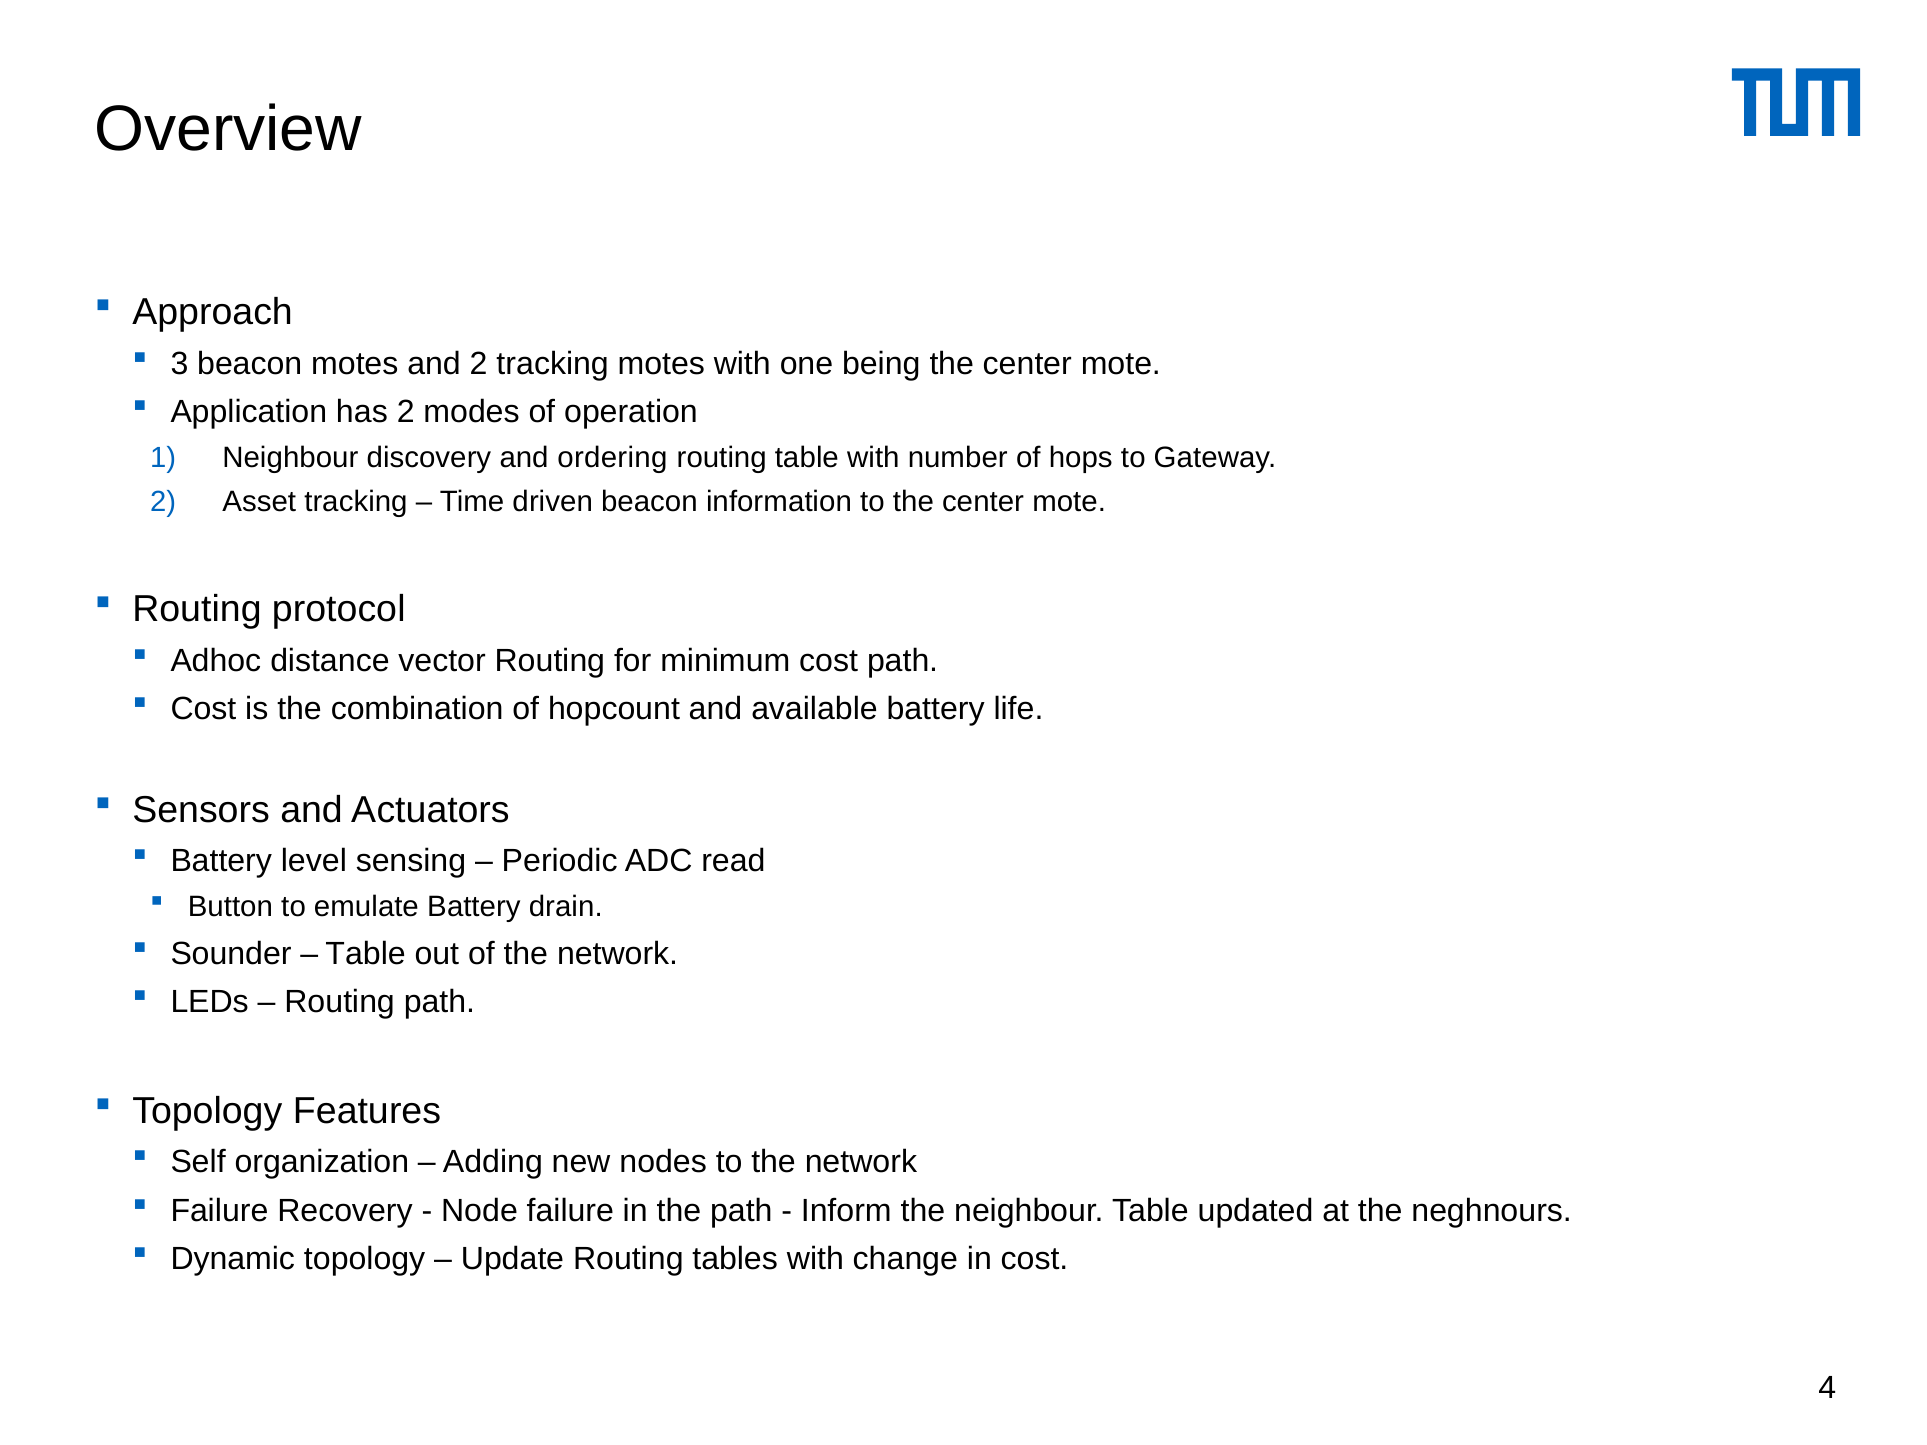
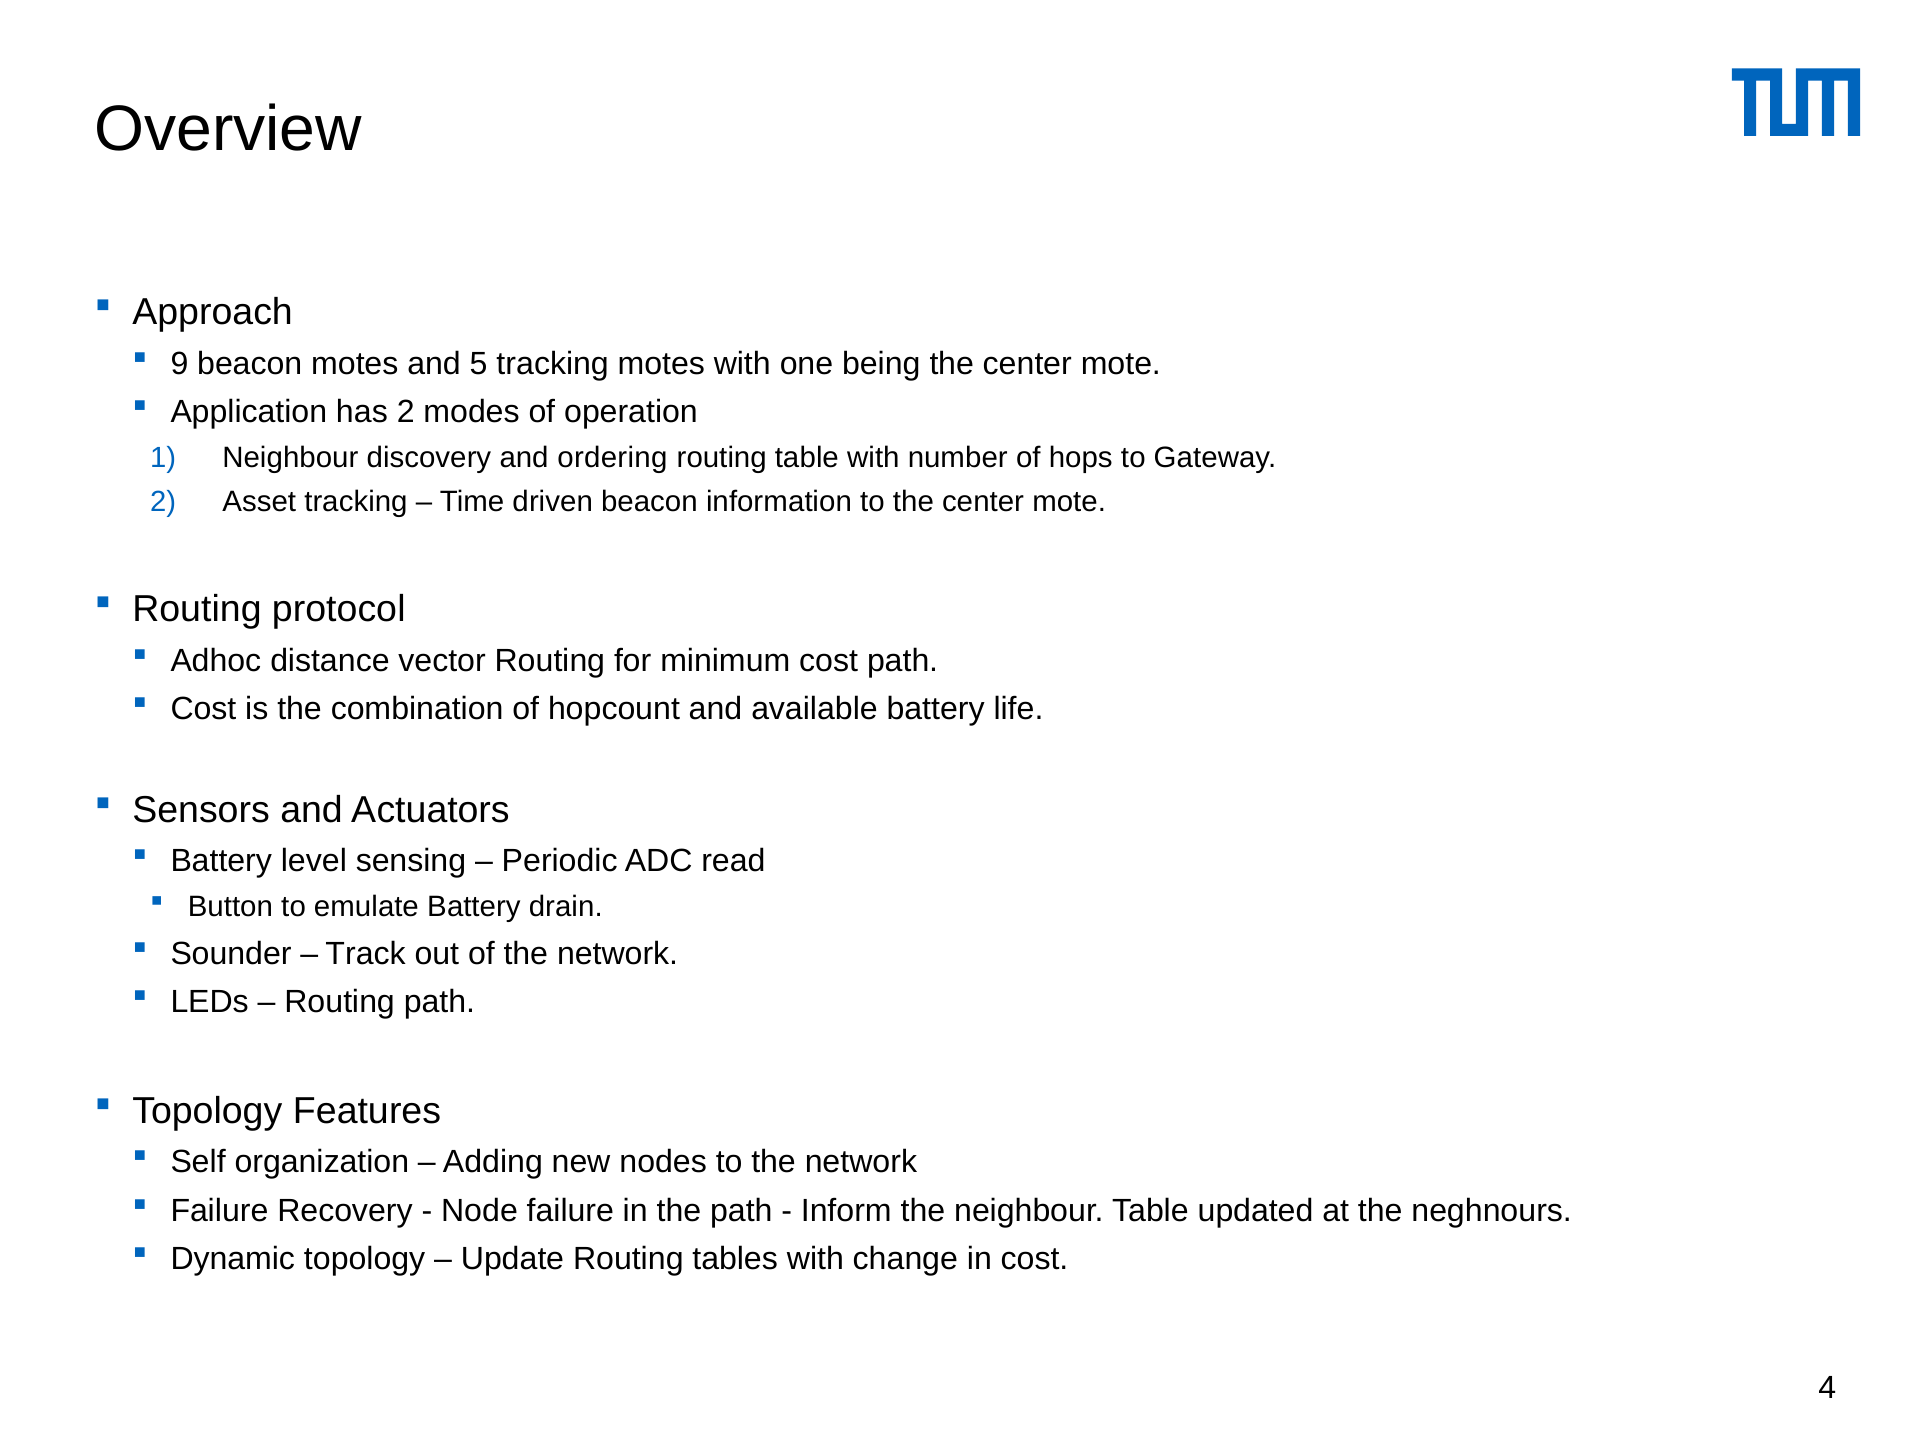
3: 3 -> 9
and 2: 2 -> 5
Table at (366, 954): Table -> Track
